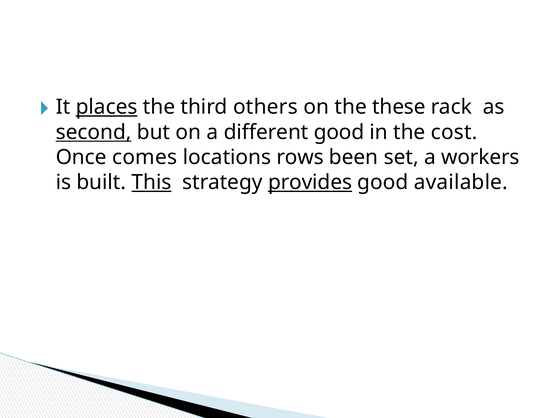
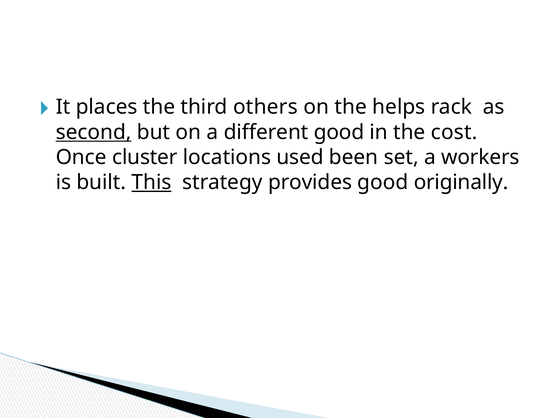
places underline: present -> none
these: these -> helps
comes: comes -> cluster
rows: rows -> used
provides underline: present -> none
available: available -> originally
